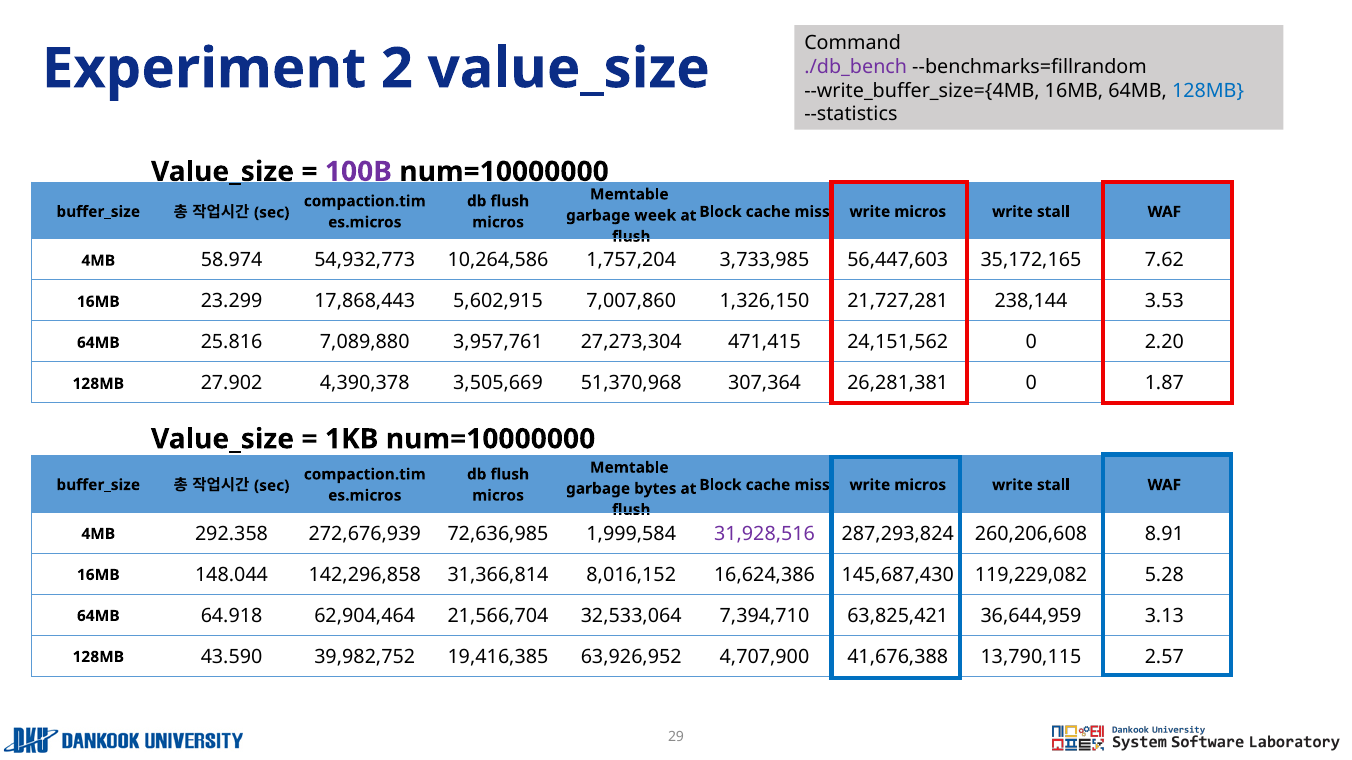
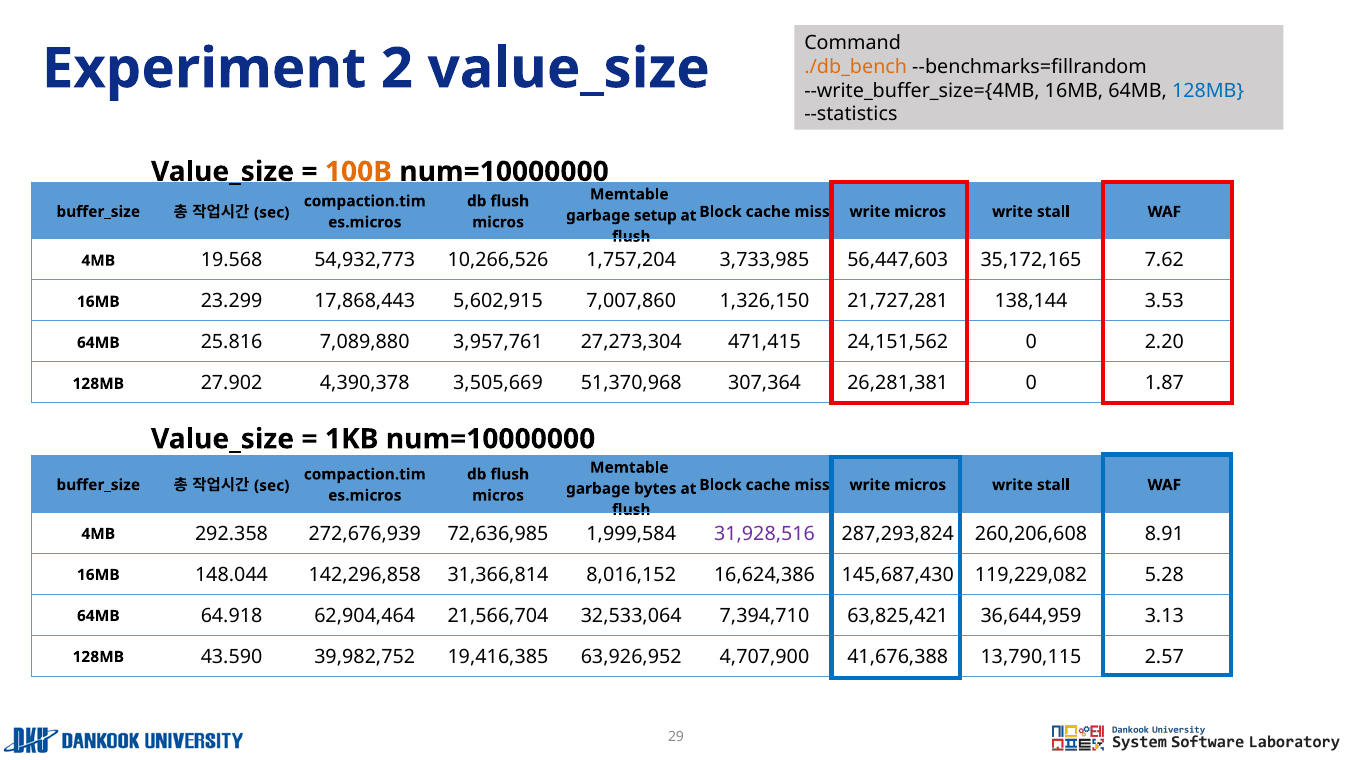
./db_bench colour: purple -> orange
100B colour: purple -> orange
week: week -> setup
58.974: 58.974 -> 19.568
10,264,586: 10,264,586 -> 10,266,526
238,144: 238,144 -> 138,144
